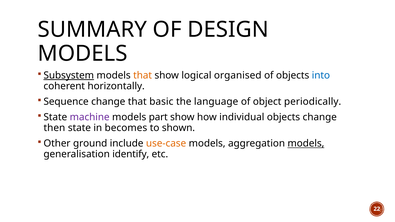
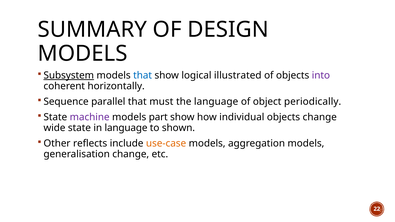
that at (143, 75) colour: orange -> blue
organised: organised -> illustrated
into colour: blue -> purple
Sequence change: change -> parallel
basic: basic -> must
then: then -> wide
in becomes: becomes -> language
ground: ground -> reflects
models at (306, 144) underline: present -> none
generalisation identify: identify -> change
